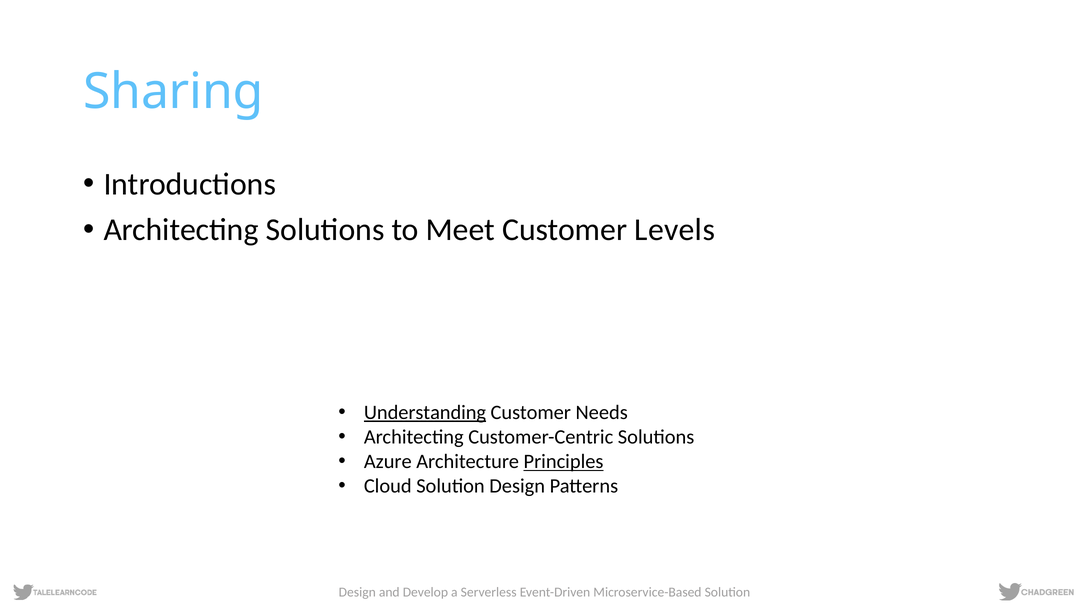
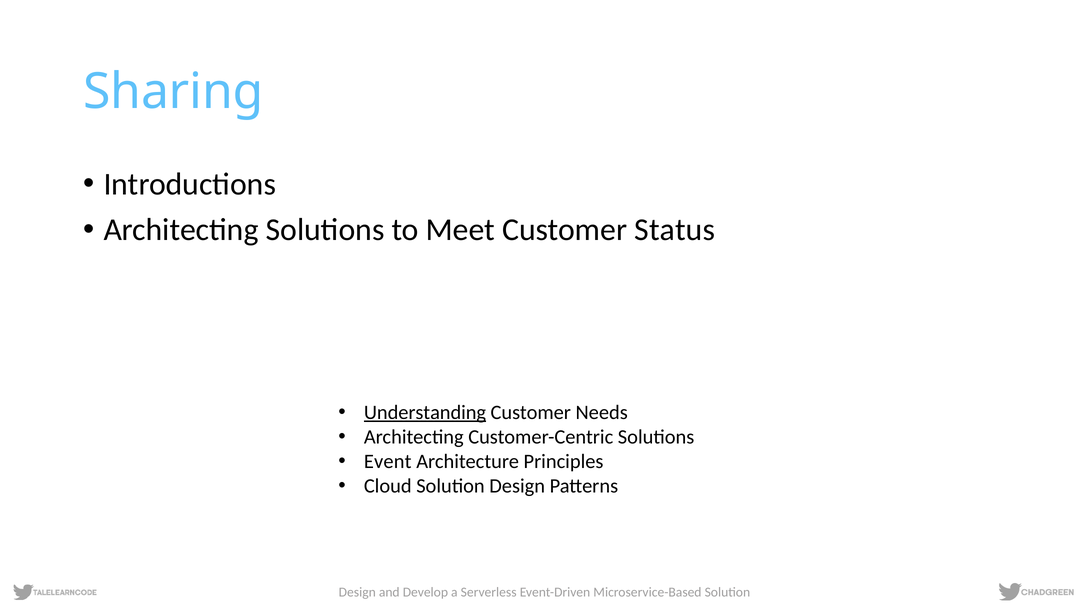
Levels: Levels -> Status
Azure: Azure -> Event
Principles underline: present -> none
